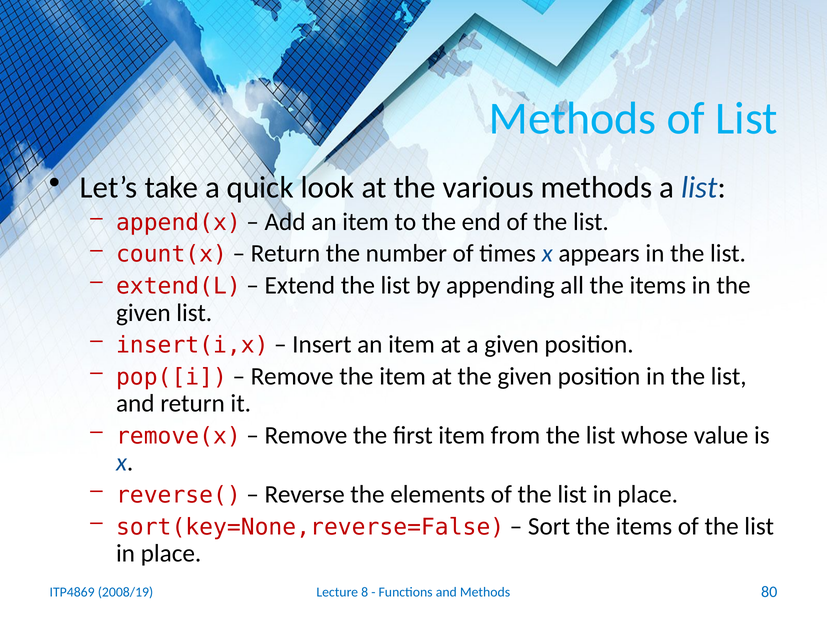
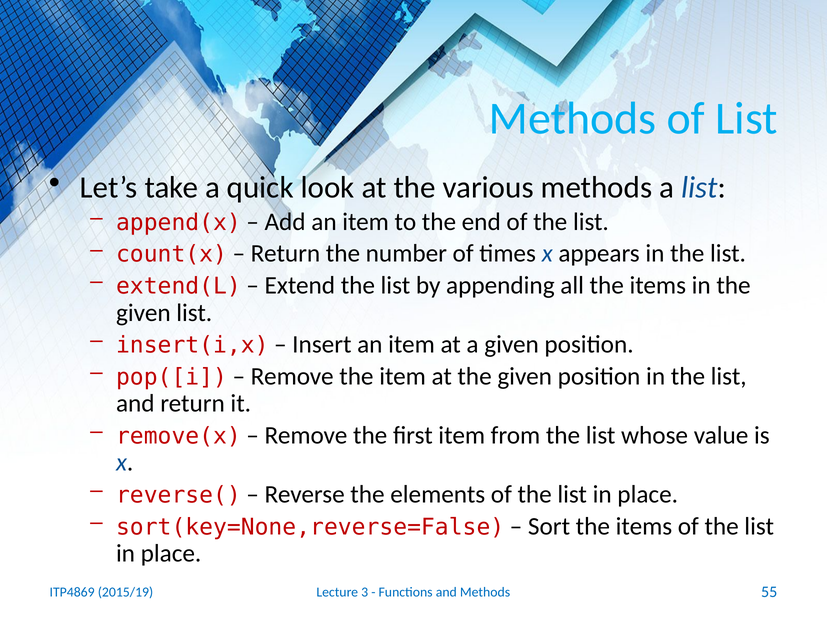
8: 8 -> 3
80: 80 -> 55
2008/19: 2008/19 -> 2015/19
